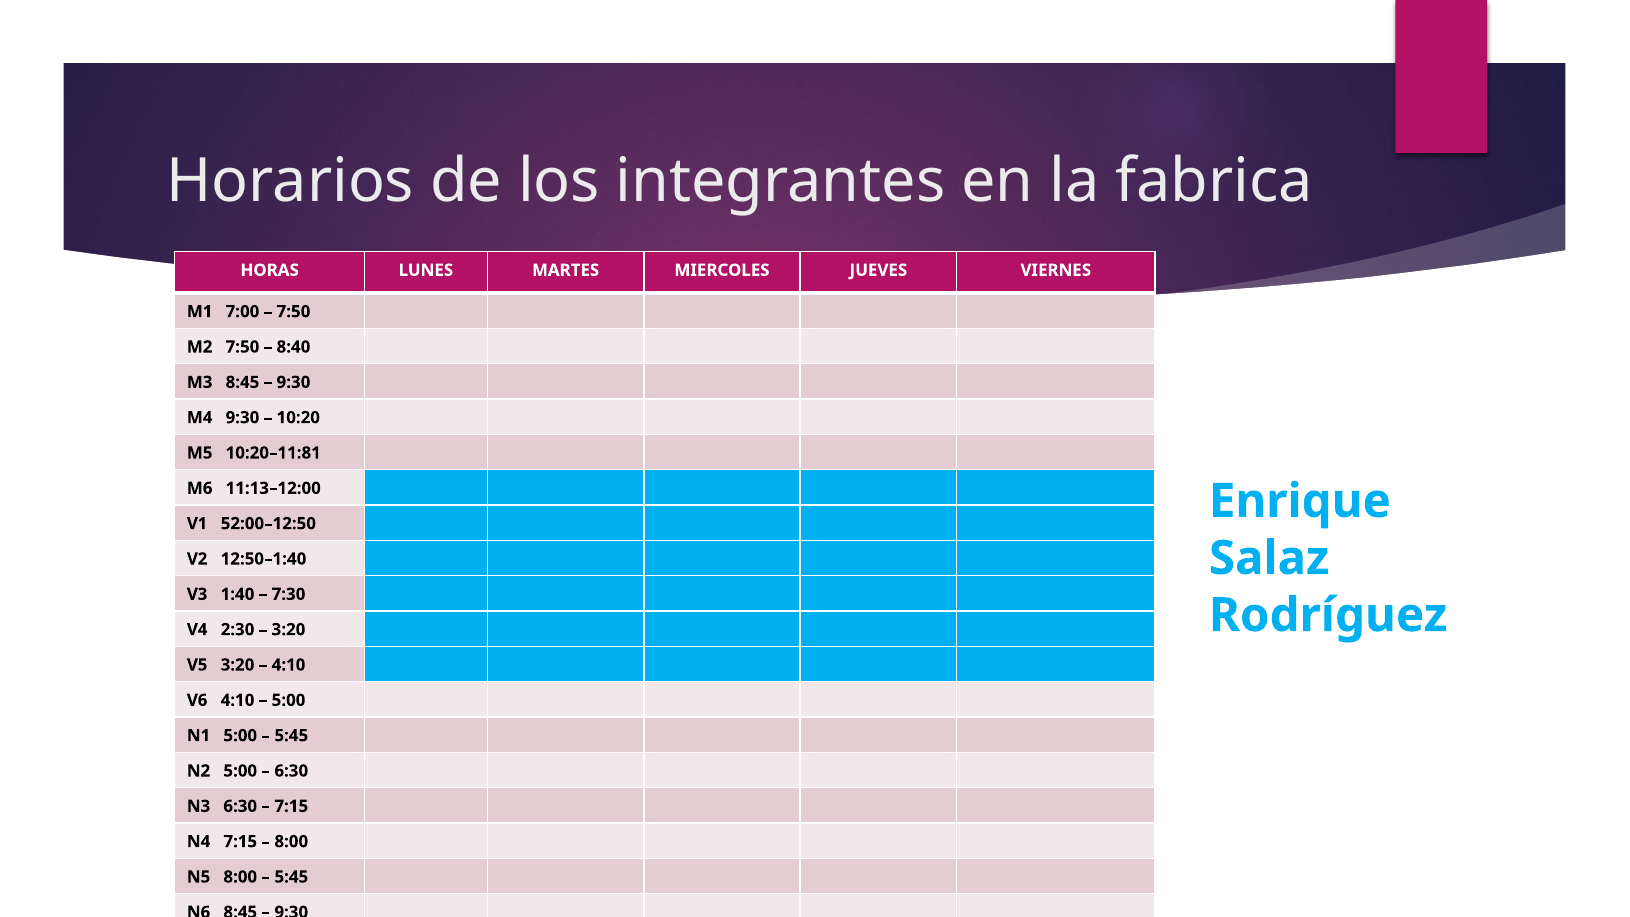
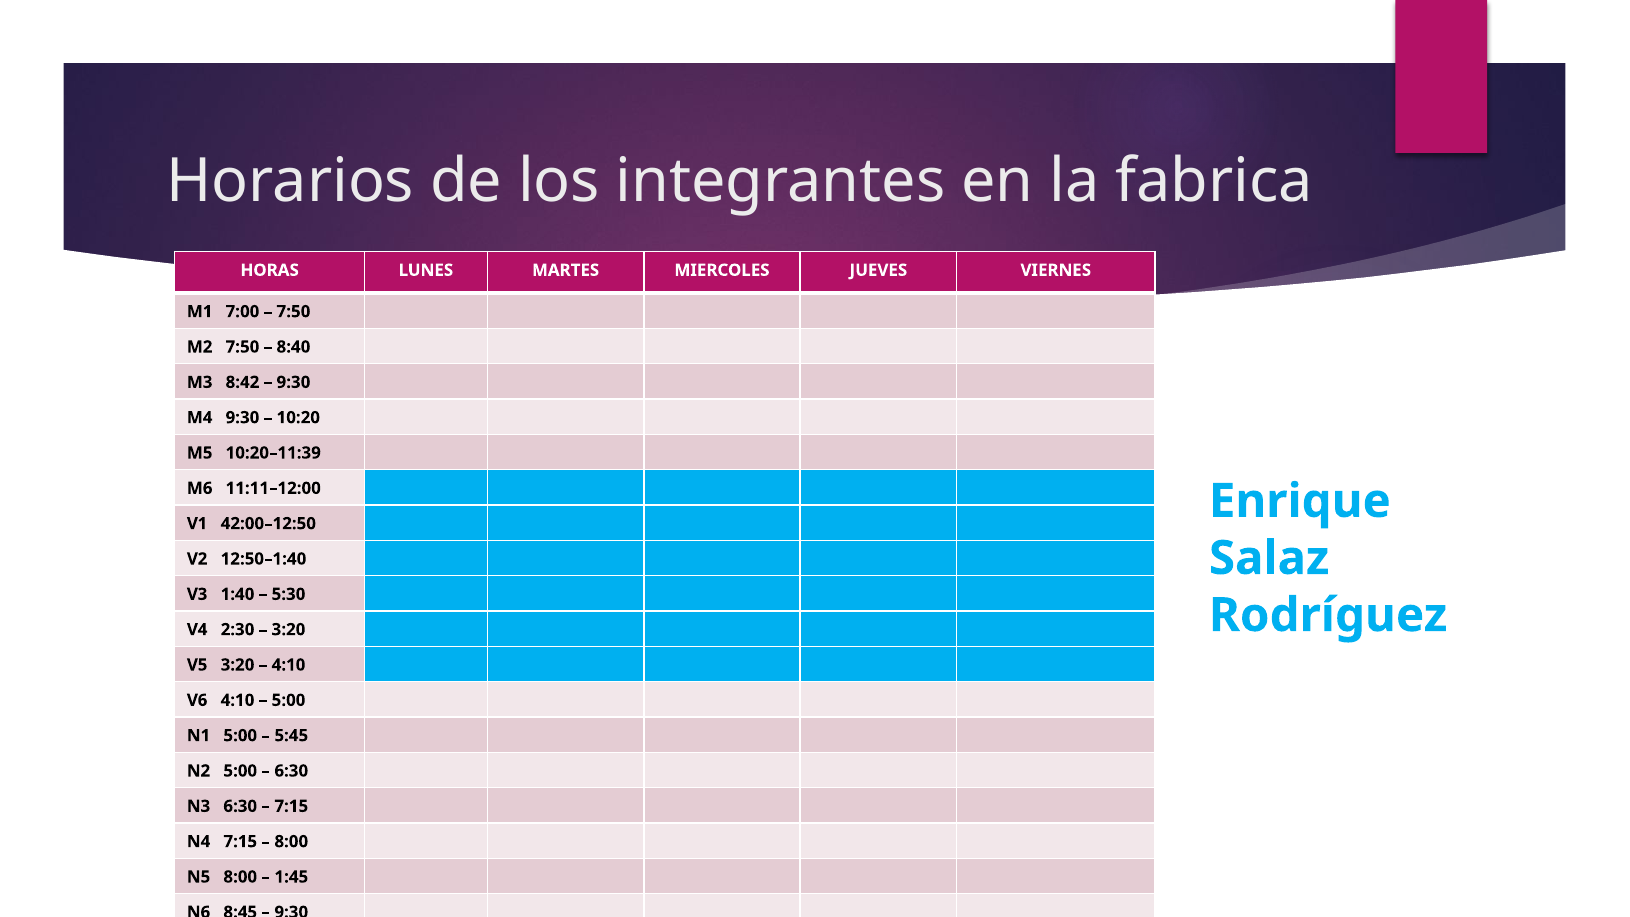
M3 8:45: 8:45 -> 8:42
10:20–11:81: 10:20–11:81 -> 10:20–11:39
11:13–12:00: 11:13–12:00 -> 11:11–12:00
52:00–12:50: 52:00–12:50 -> 42:00–12:50
7:30: 7:30 -> 5:30
5:45 at (291, 877): 5:45 -> 1:45
